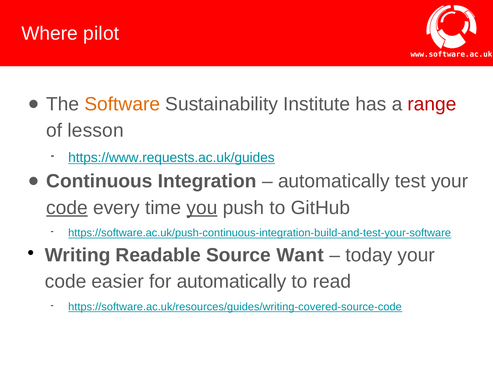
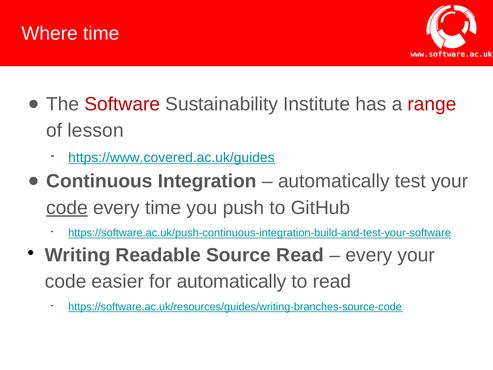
Where pilot: pilot -> time
Software colour: orange -> red
https://www.requests.ac.uk/guides: https://www.requests.ac.uk/guides -> https://www.covered.ac.uk/guides
you underline: present -> none
Source Want: Want -> Read
today at (369, 255): today -> every
https://software.ac.uk/resources/guides/writing-covered-source-code: https://software.ac.uk/resources/guides/writing-covered-source-code -> https://software.ac.uk/resources/guides/writing-branches-source-code
